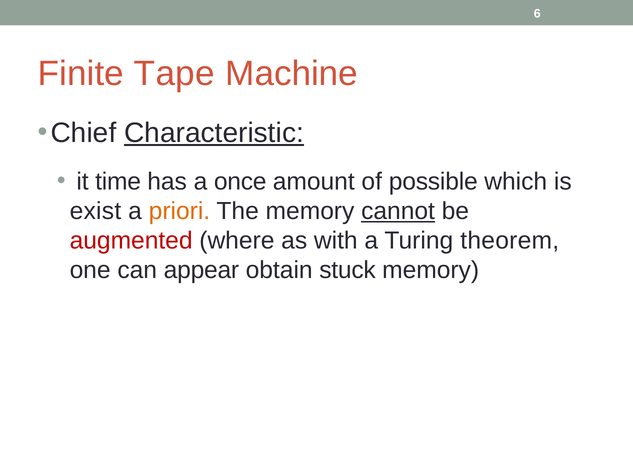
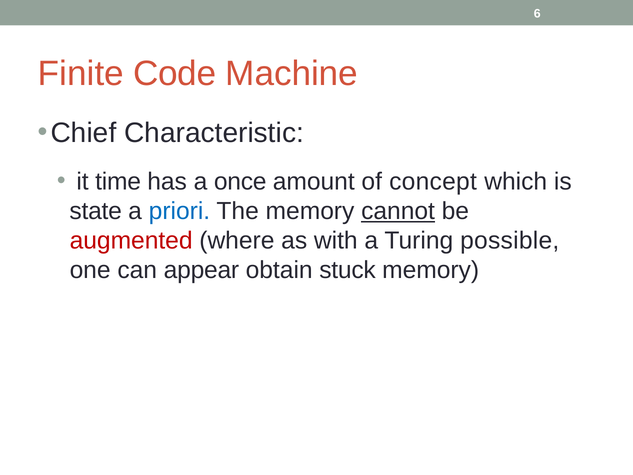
Tape: Tape -> Code
Characteristic underline: present -> none
possible: possible -> concept
exist: exist -> state
priori colour: orange -> blue
theorem: theorem -> possible
